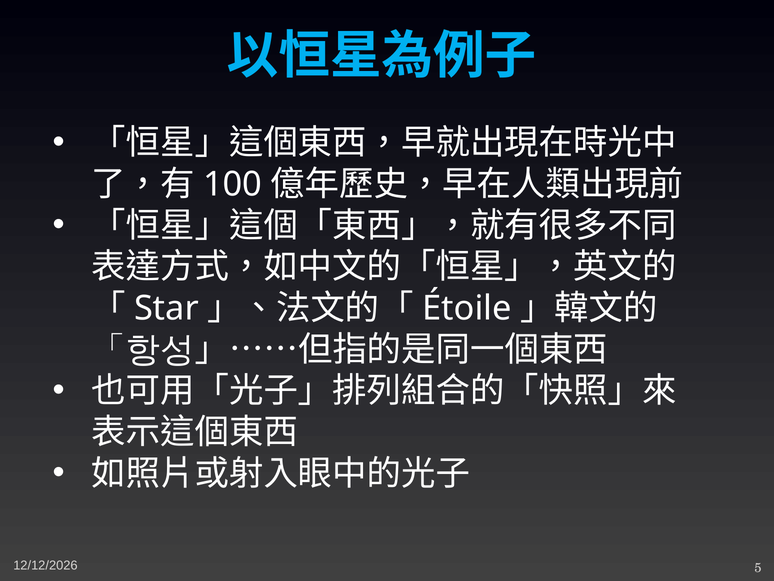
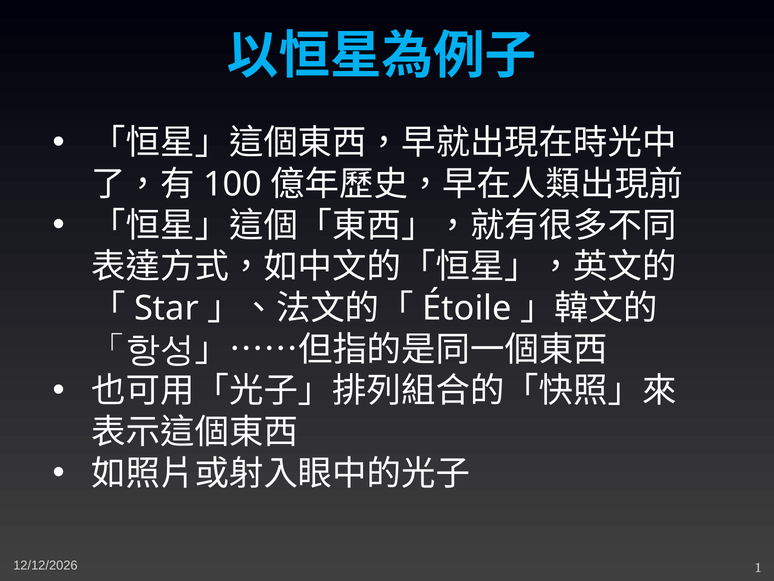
5: 5 -> 1
